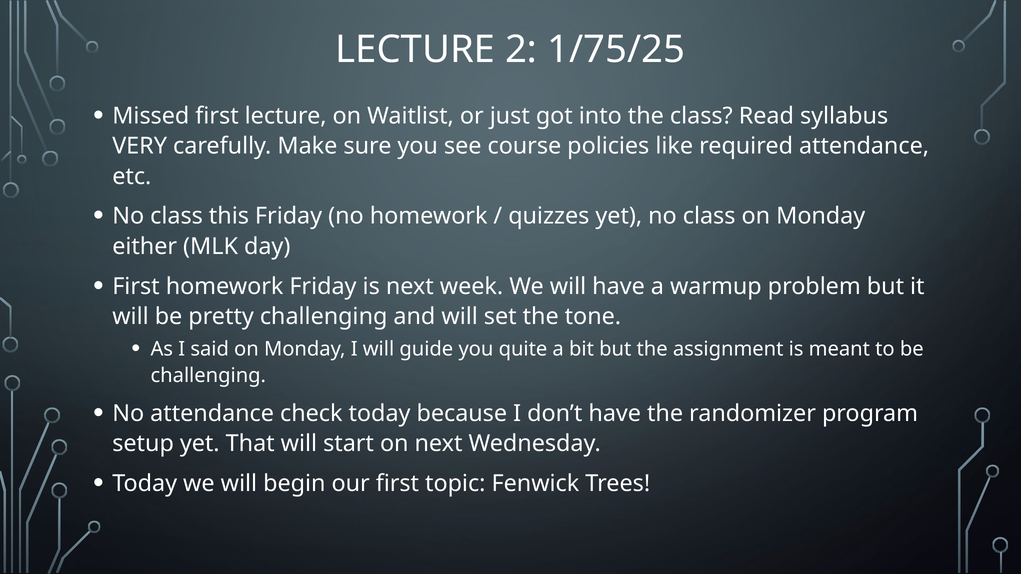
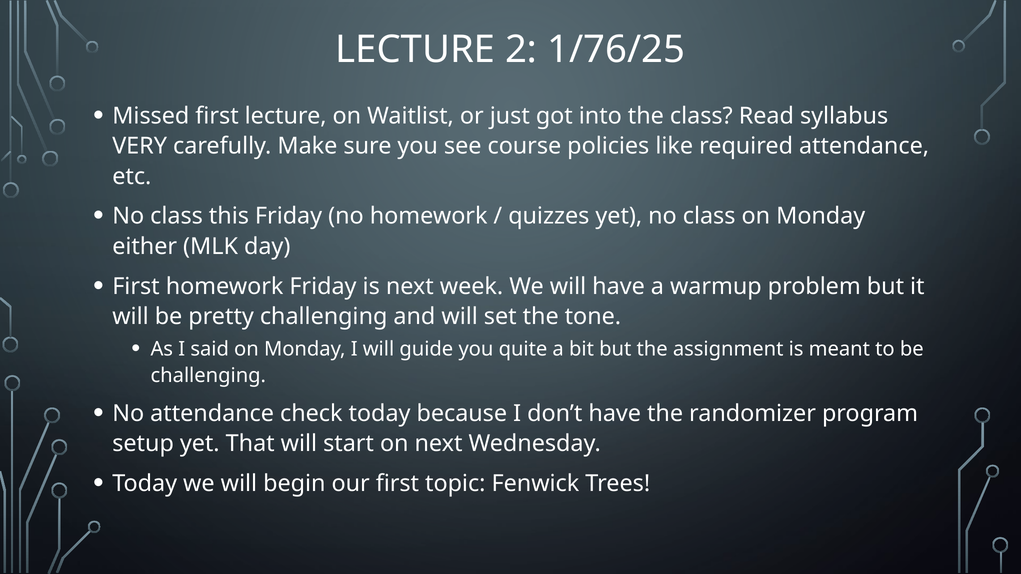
1/75/25: 1/75/25 -> 1/76/25
